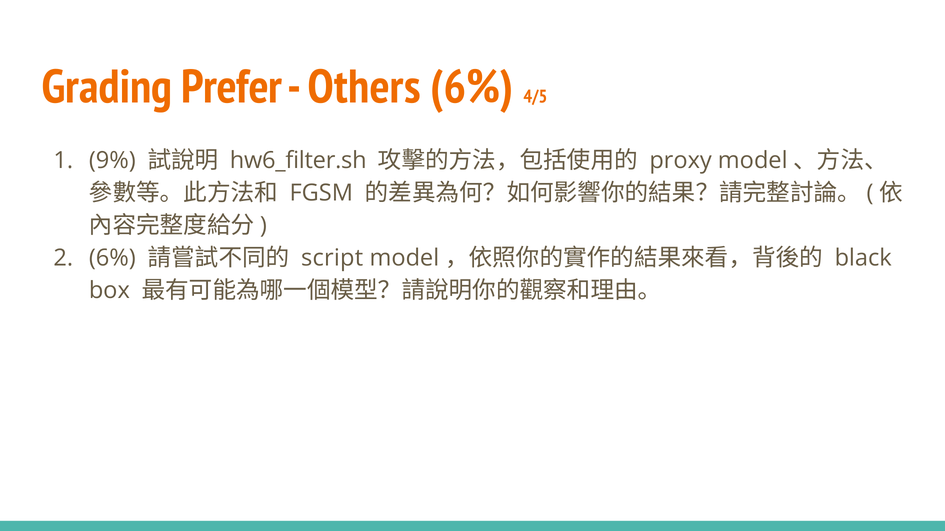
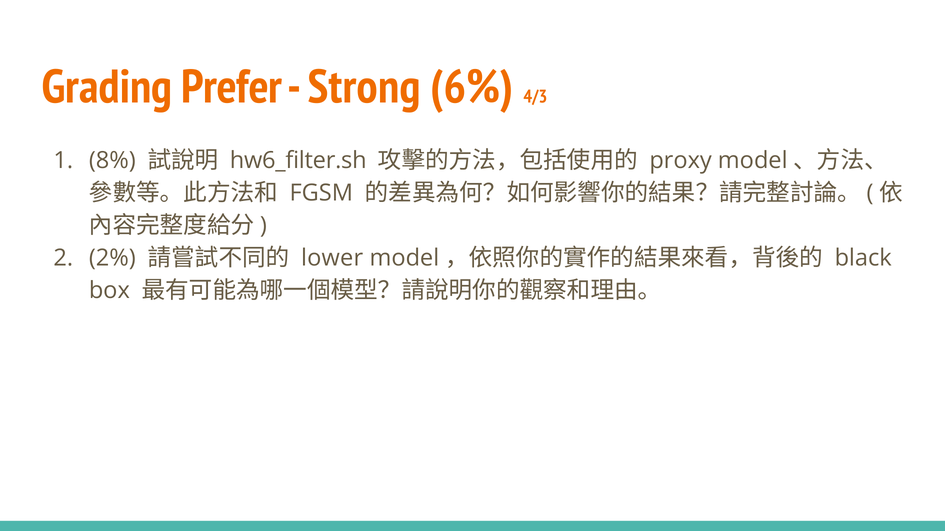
Others: Others -> Strong
4/5: 4/5 -> 4/3
9%: 9% -> 8%
6% at (112, 258): 6% -> 2%
script: script -> lower
